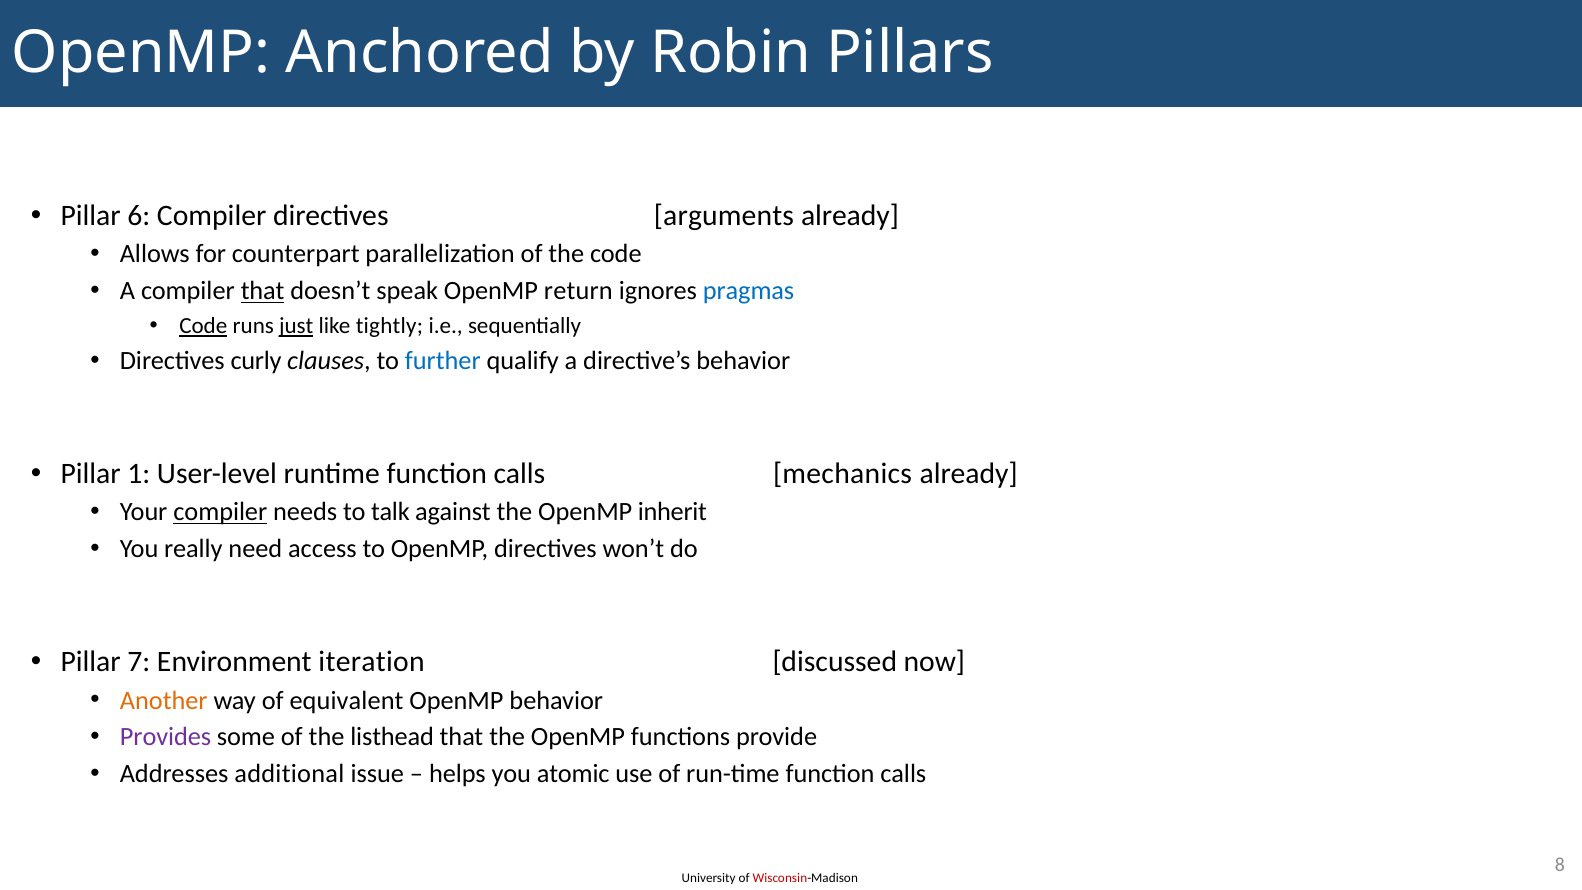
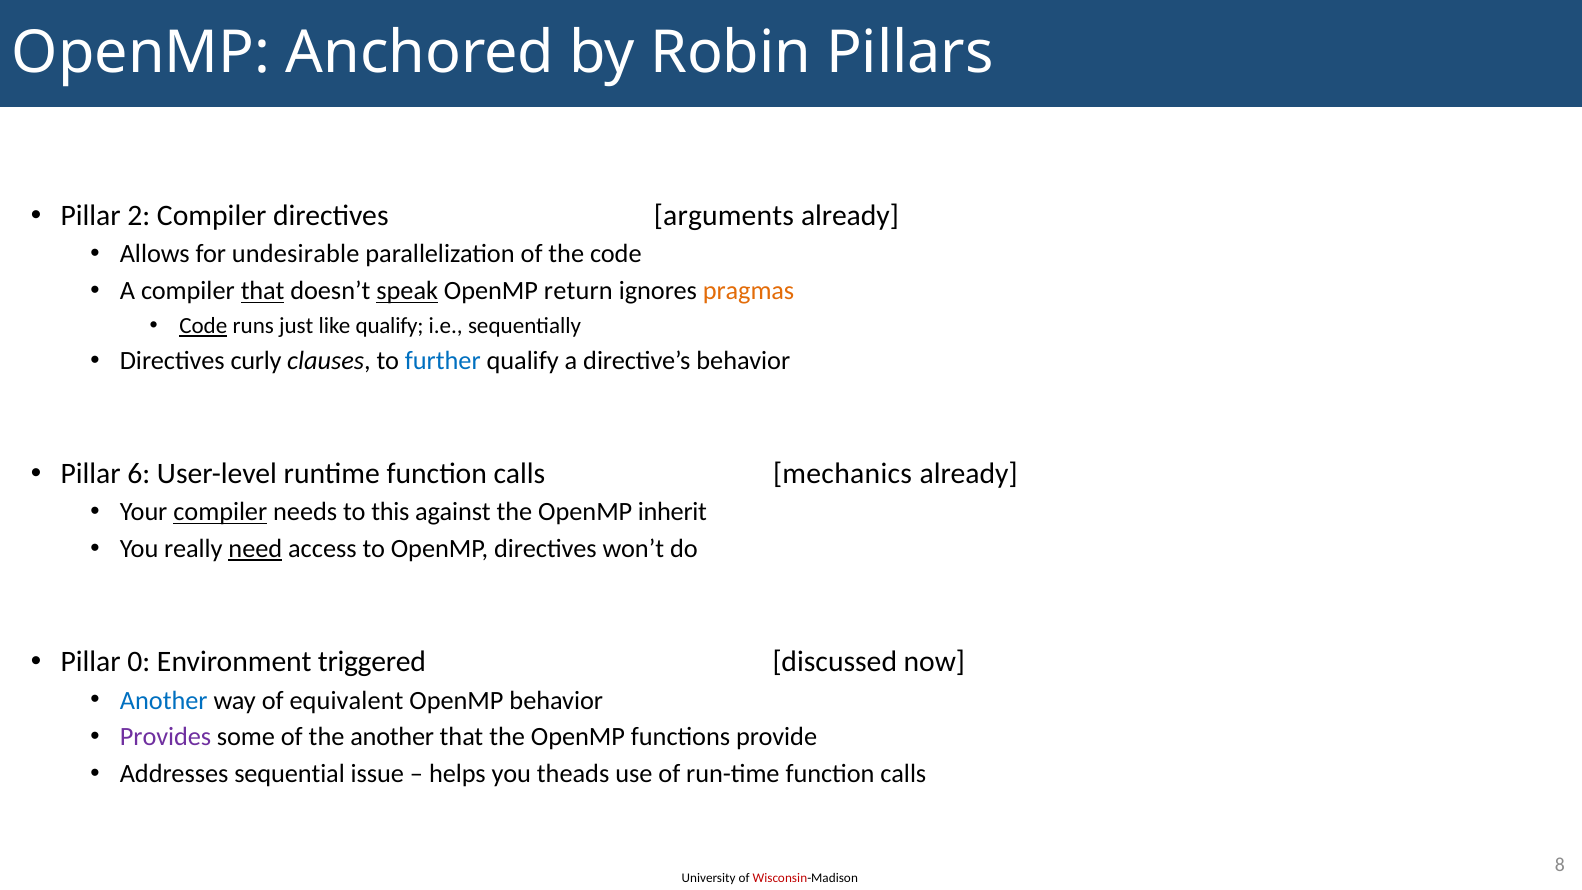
6: 6 -> 2
counterpart: counterpart -> undesirable
speak underline: none -> present
pragmas colour: blue -> orange
just underline: present -> none
like tightly: tightly -> qualify
1: 1 -> 6
talk: talk -> this
need underline: none -> present
7: 7 -> 0
iteration: iteration -> triggered
Another at (164, 700) colour: orange -> blue
the listhead: listhead -> another
additional: additional -> sequential
atomic: atomic -> theads
